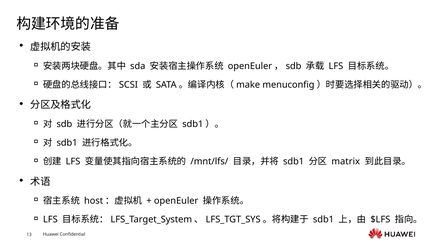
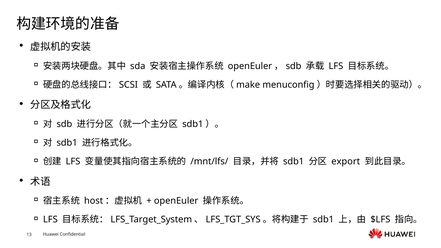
matrix: matrix -> export
